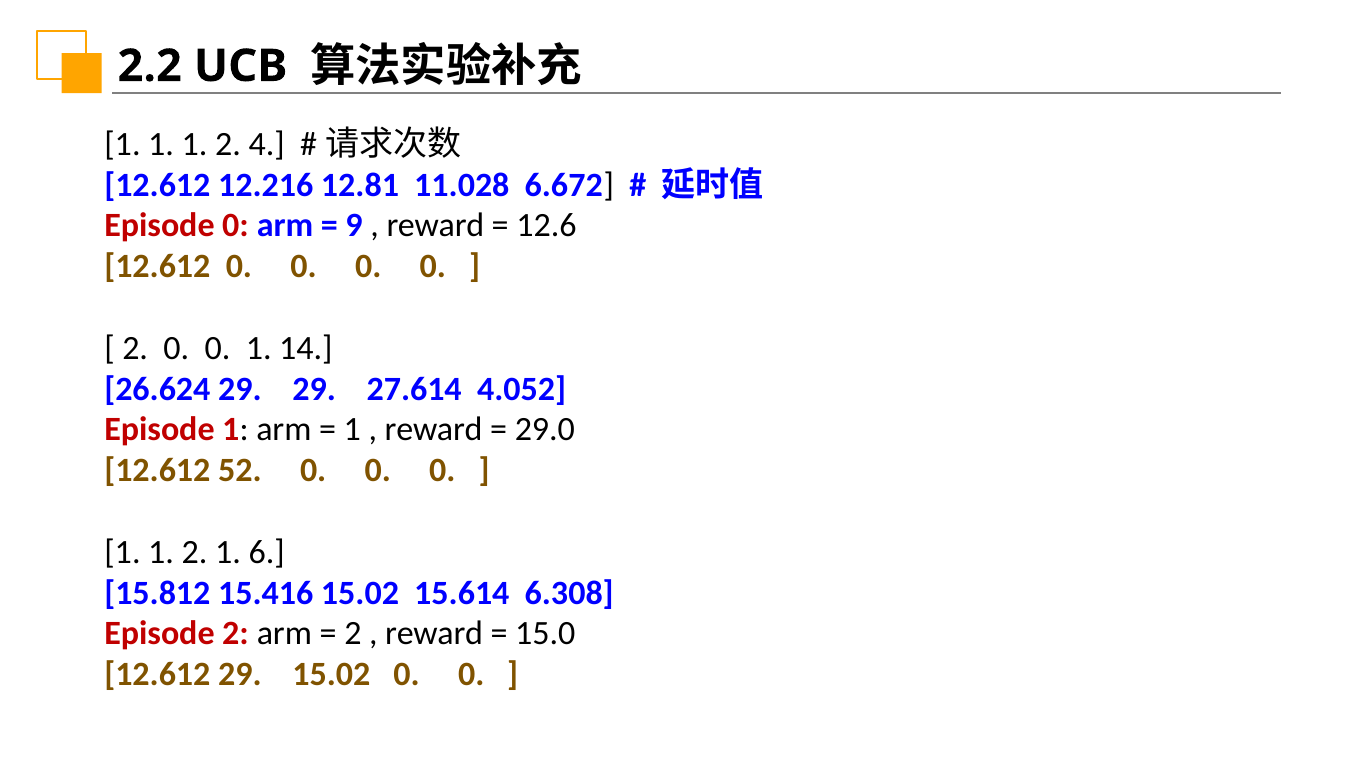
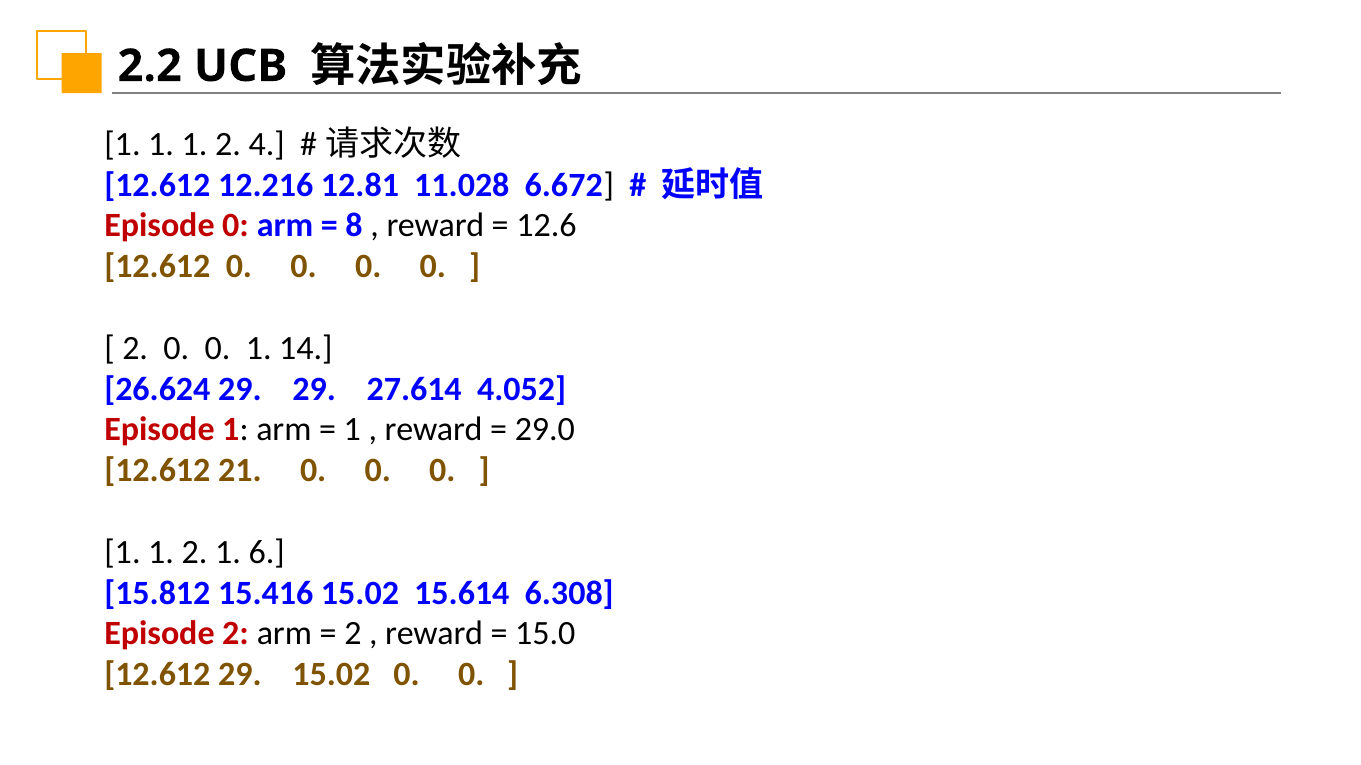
9: 9 -> 8
52: 52 -> 21
